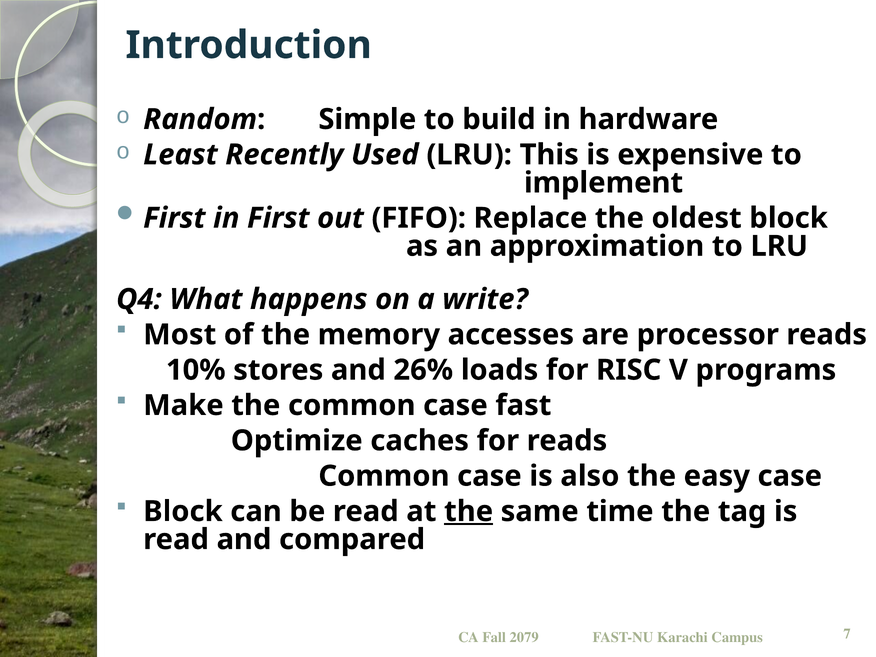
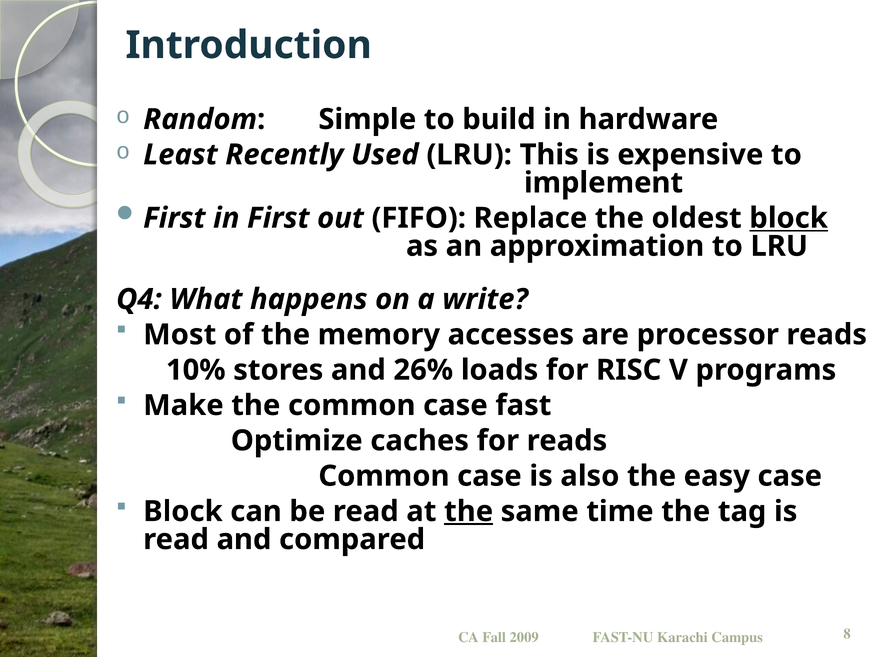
block at (789, 218) underline: none -> present
2079: 2079 -> 2009
7: 7 -> 8
